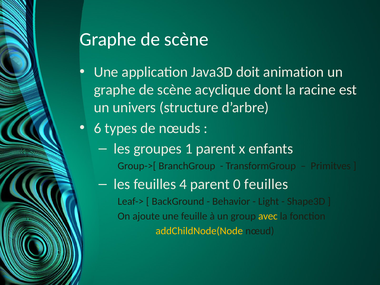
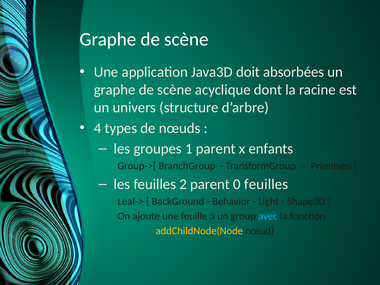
animation: animation -> absorbées
6: 6 -> 4
4: 4 -> 2
avec colour: yellow -> light blue
